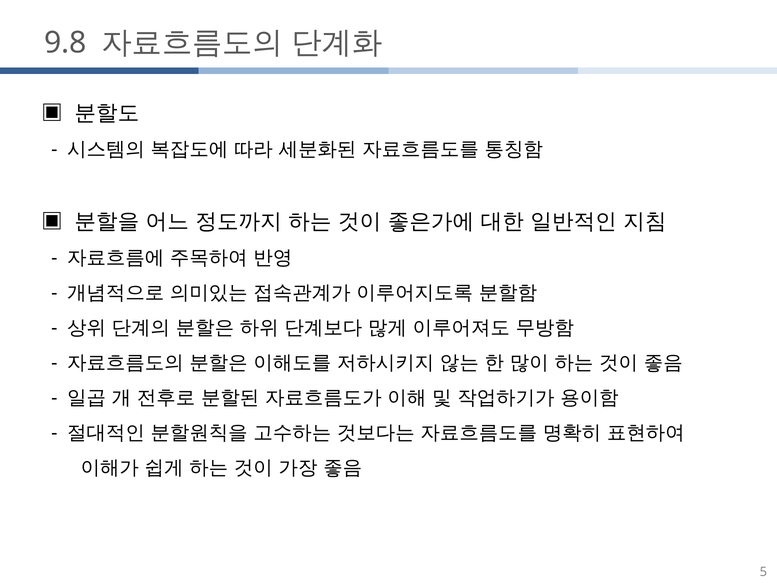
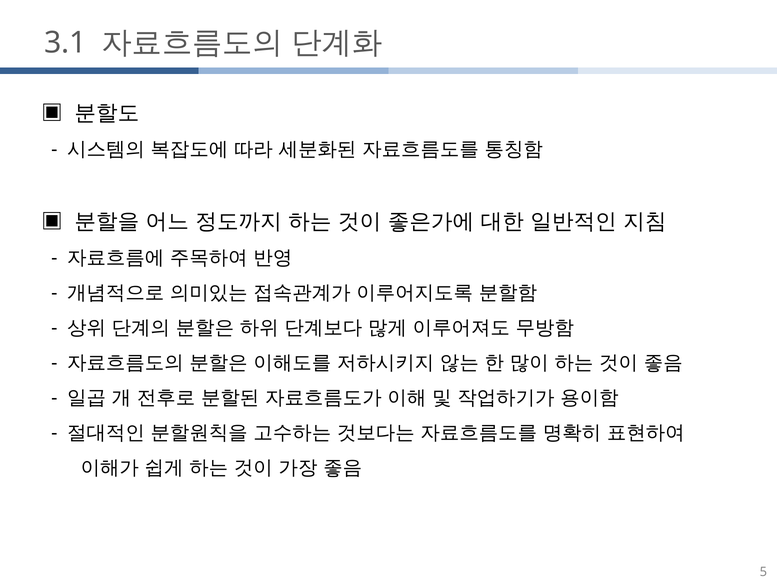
9.8: 9.8 -> 3.1
